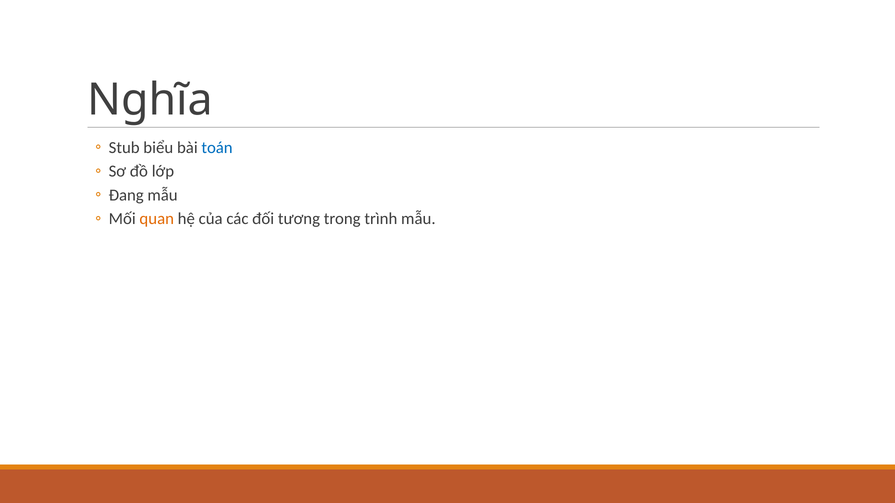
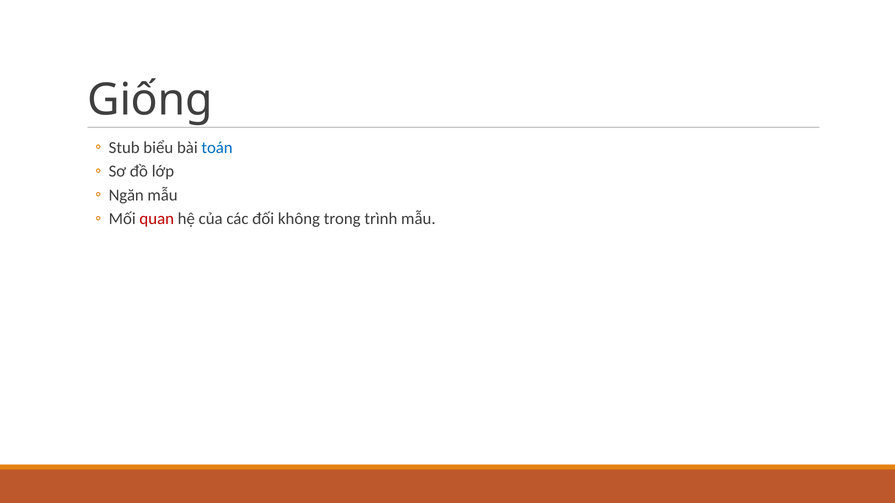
Nghĩa: Nghĩa -> Giống
Đang: Đang -> Ngăn
quan colour: orange -> red
tương: tương -> không
